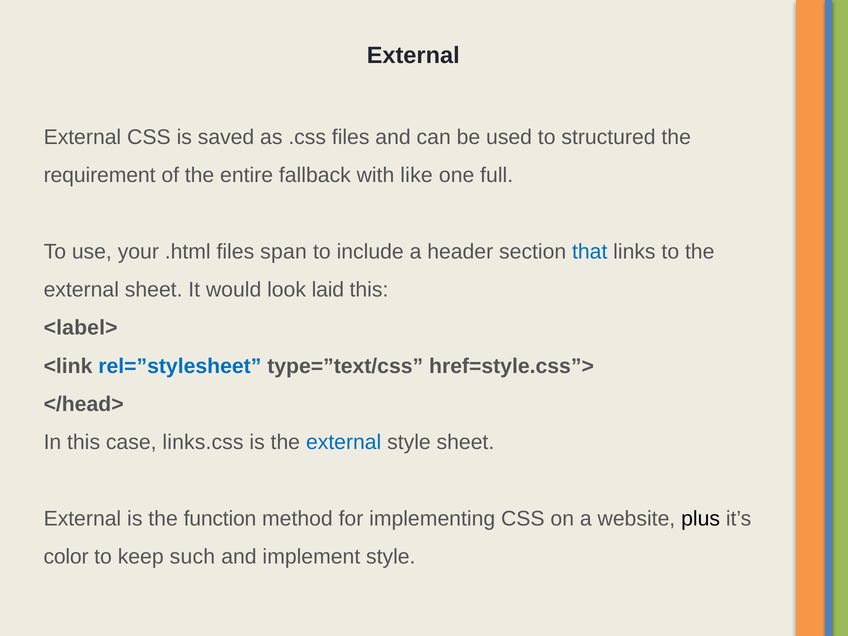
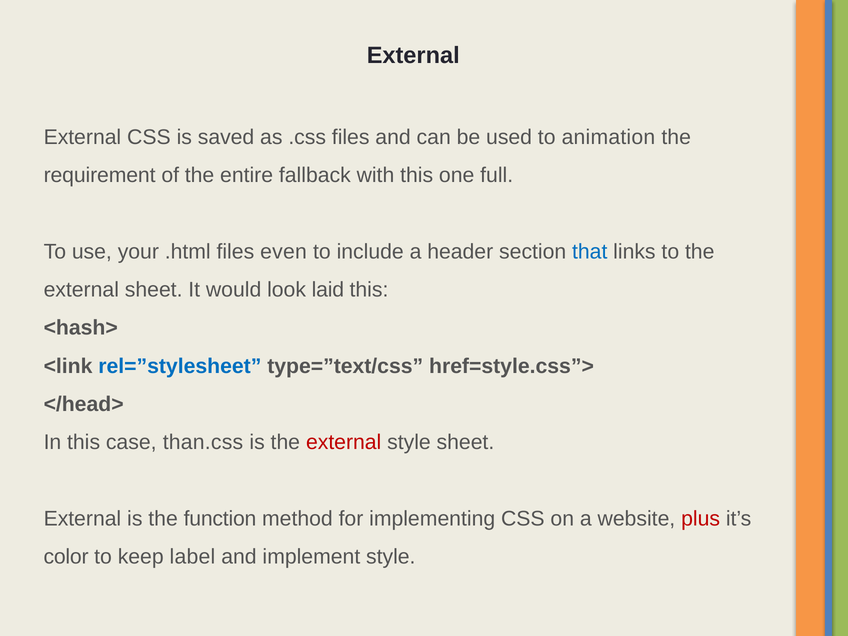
structured: structured -> animation
with like: like -> this
span: span -> even
<label>: <label> -> <hash>
links.css: links.css -> than.css
external at (344, 442) colour: blue -> red
plus colour: black -> red
such: such -> label
